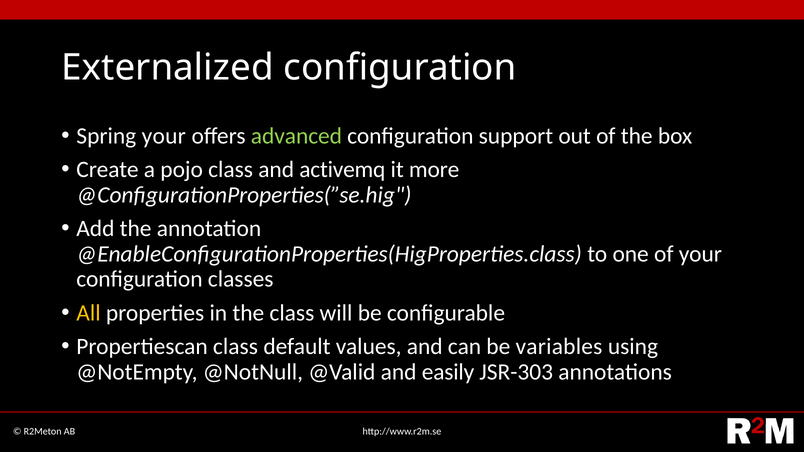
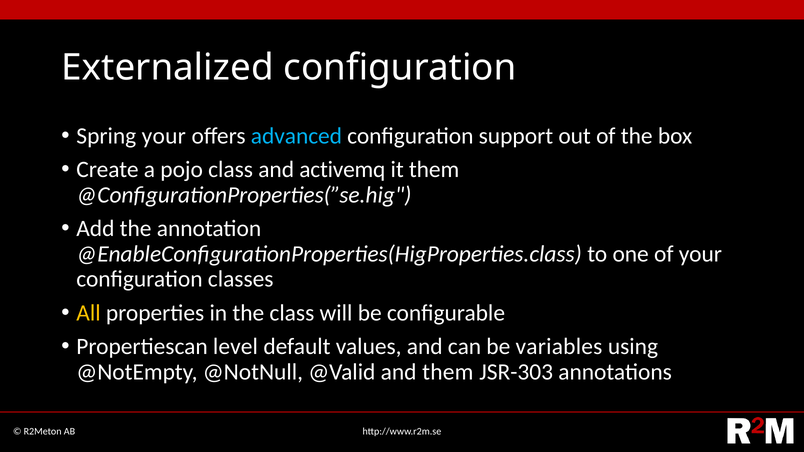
advanced colour: light green -> light blue
it more: more -> them
Propertiescan class: class -> level
and easily: easily -> them
